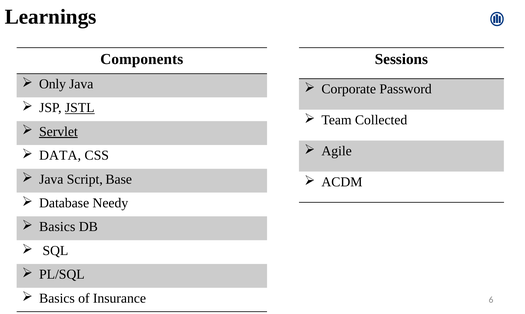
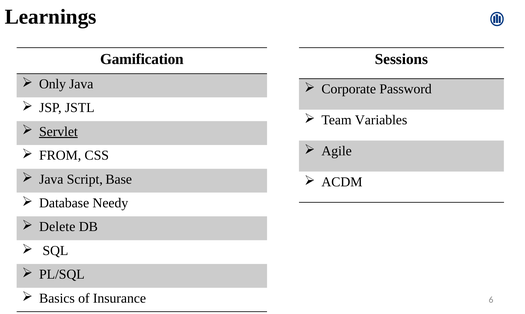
Components: Components -> Gamification
JSTL underline: present -> none
Collected: Collected -> Variables
DATA: DATA -> FROM
Basics at (57, 227): Basics -> Delete
